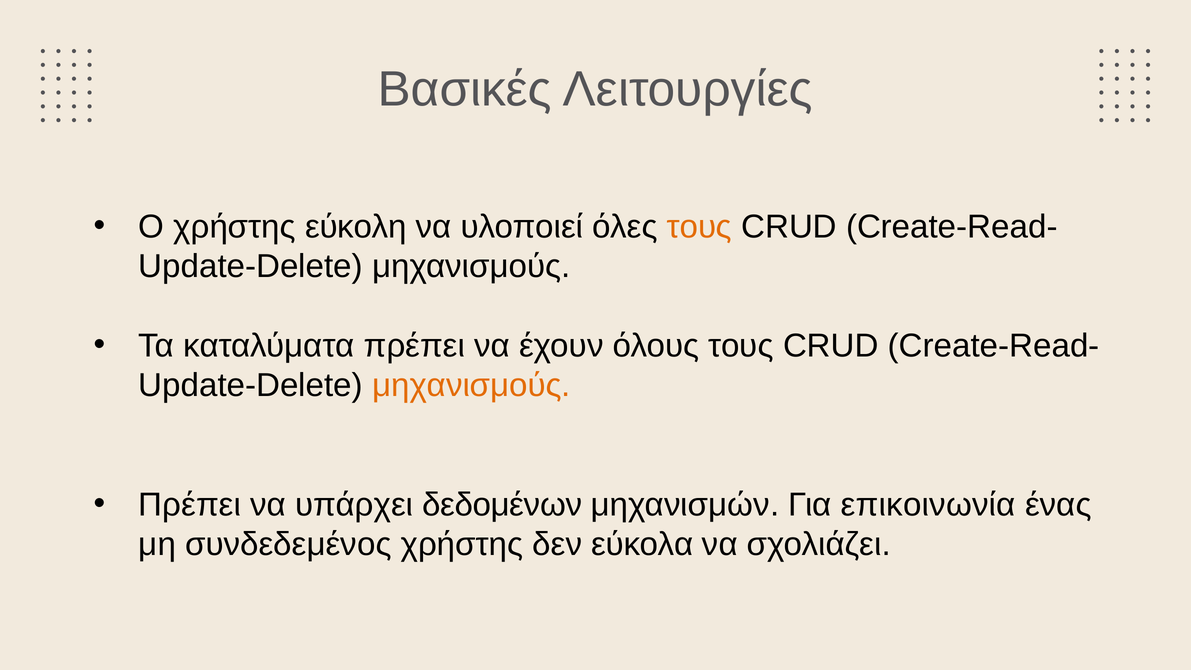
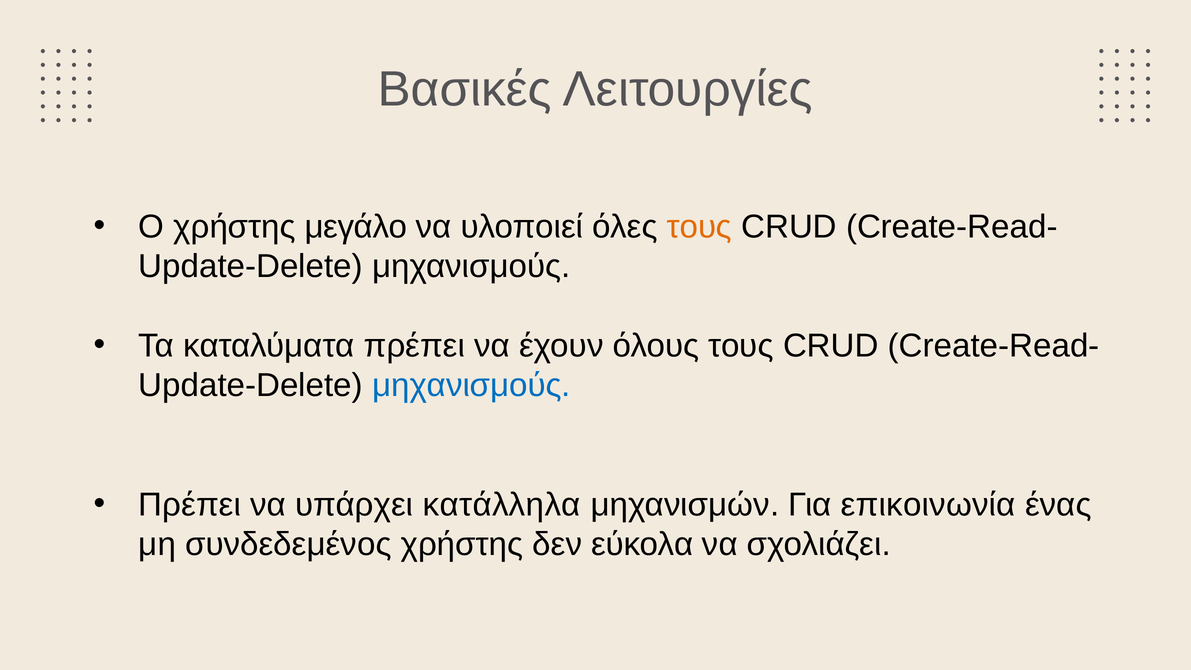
εύκολη: εύκολη -> μεγάλο
μηχανισμούς at (471, 385) colour: orange -> blue
δεδομένων: δεδομένων -> κατάλληλα
